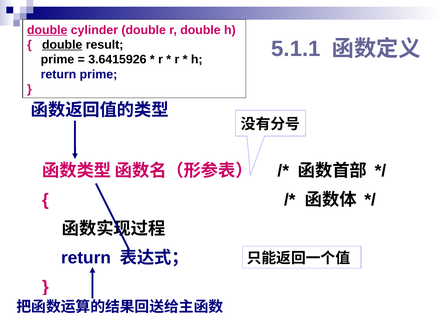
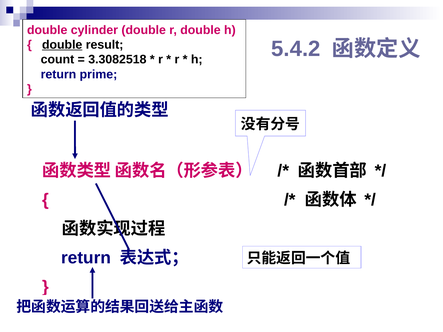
double at (47, 30) underline: present -> none
5.1.1: 5.1.1 -> 5.4.2
prime at (57, 60): prime -> count
3.6415926: 3.6415926 -> 3.3082518
